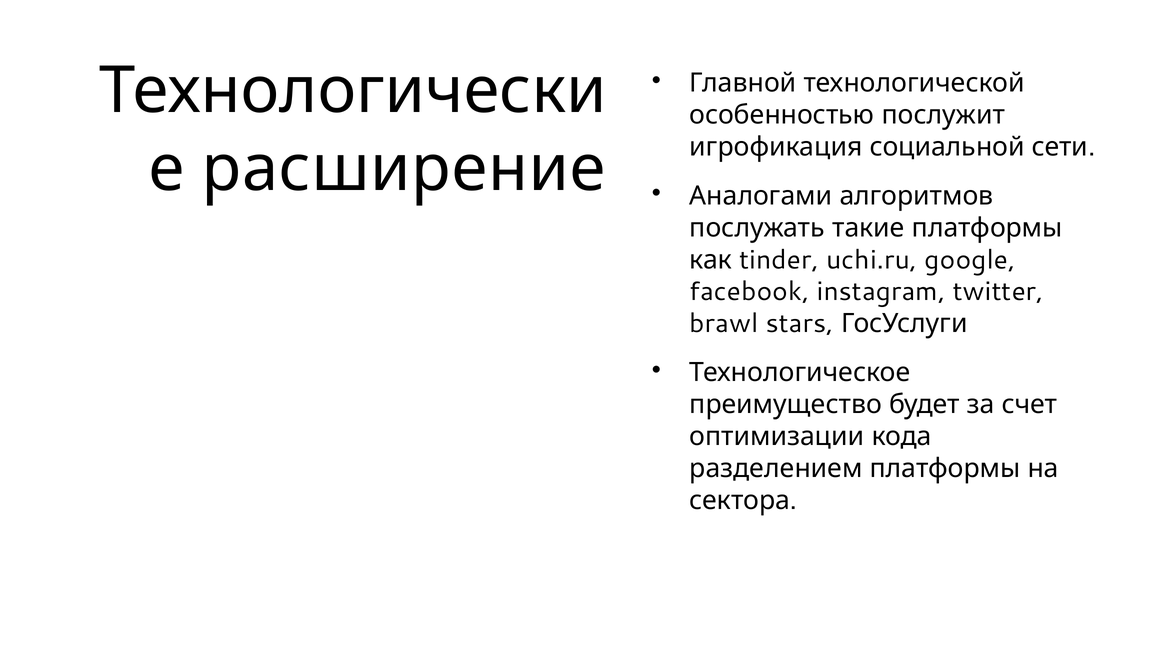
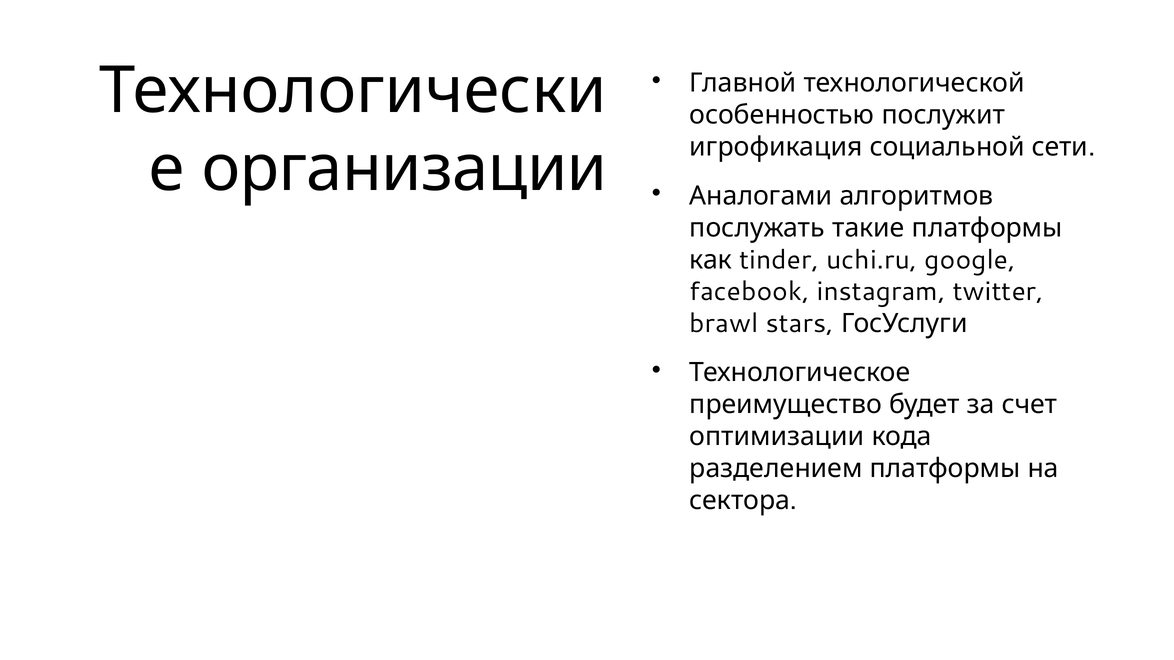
расширение: расширение -> организации
